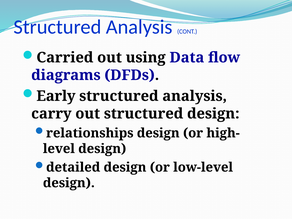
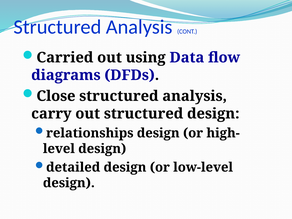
Early: Early -> Close
